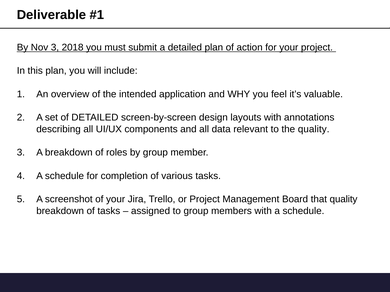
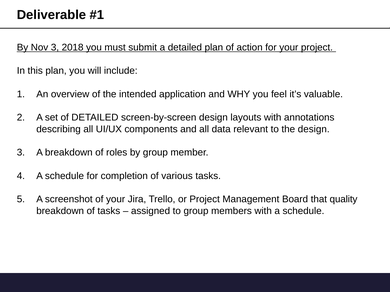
the quality: quality -> design
